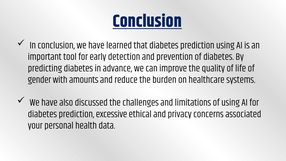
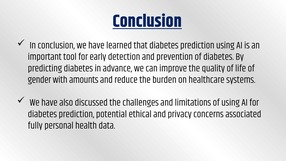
excessive: excessive -> potential
your: your -> fully
